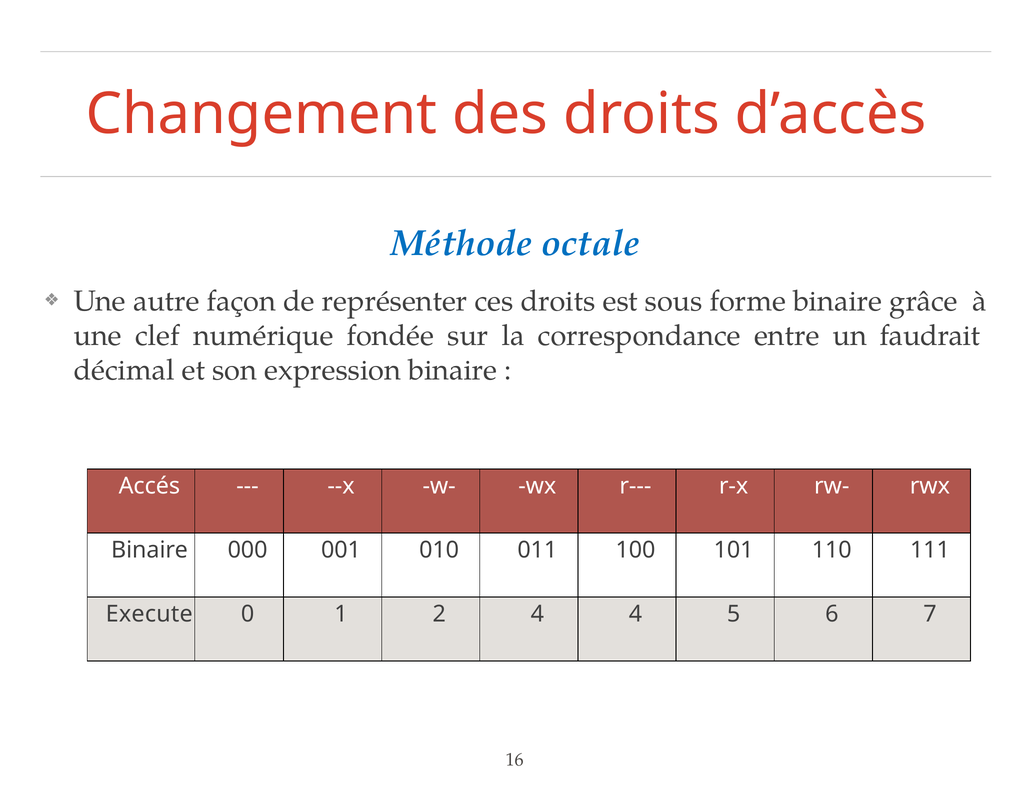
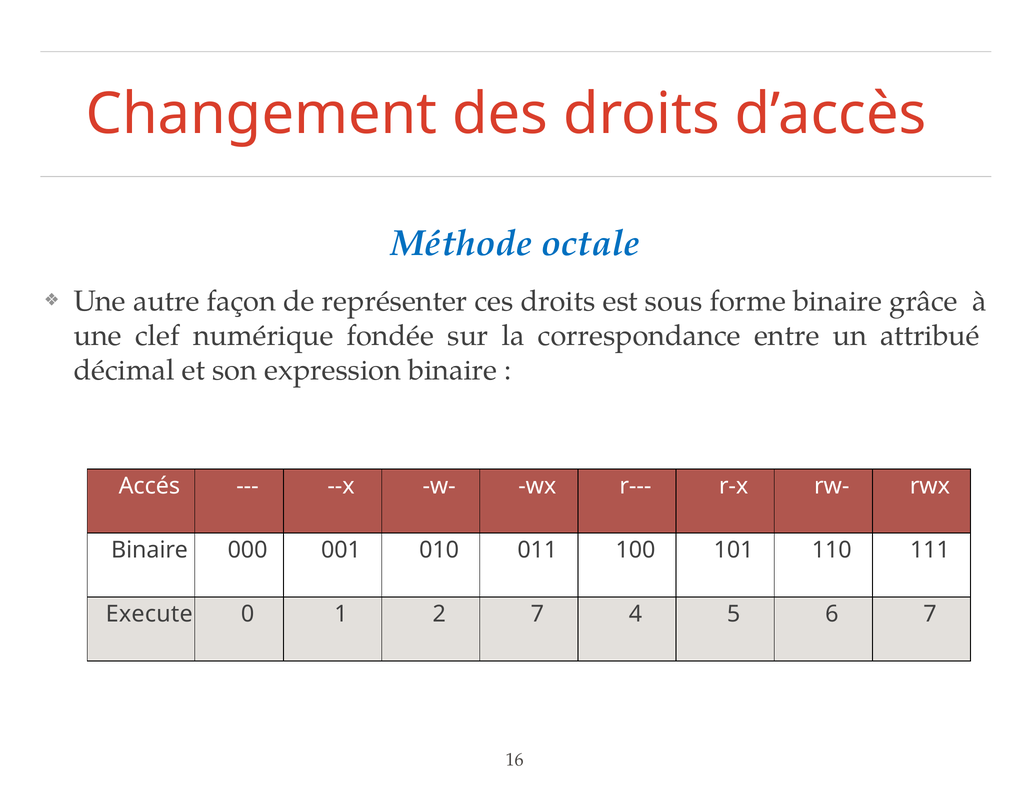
faudrait: faudrait -> attribué
2 4: 4 -> 7
